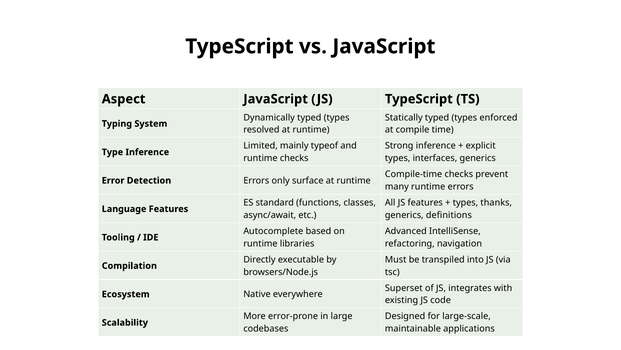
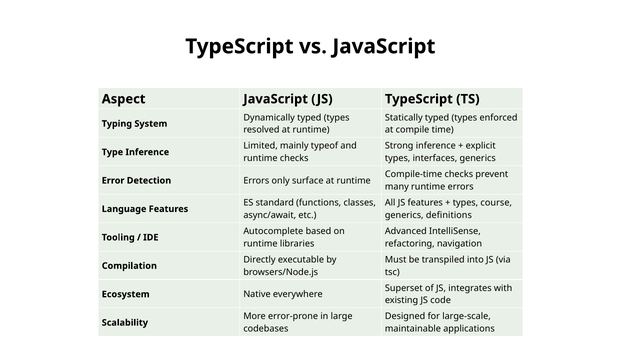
thanks: thanks -> course
